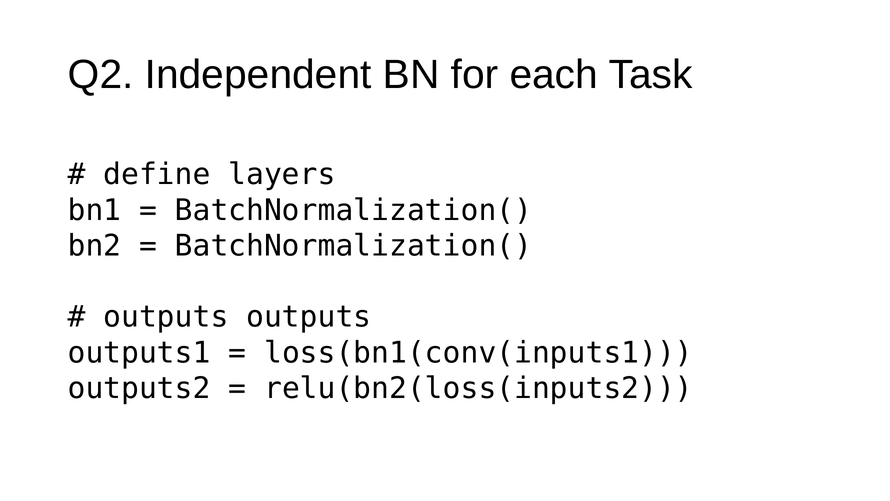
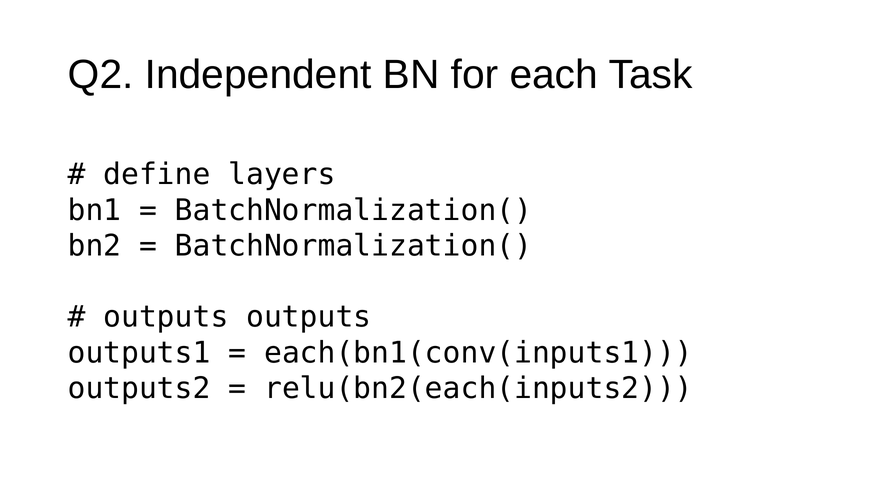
loss(bn1(conv(inputs1: loss(bn1(conv(inputs1 -> each(bn1(conv(inputs1
relu(bn2(loss(inputs2: relu(bn2(loss(inputs2 -> relu(bn2(each(inputs2
